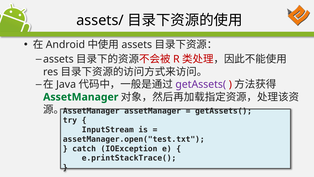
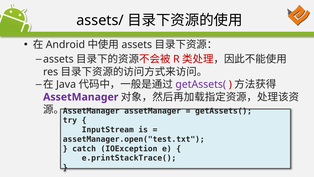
AssetManager at (81, 97) colour: green -> purple
